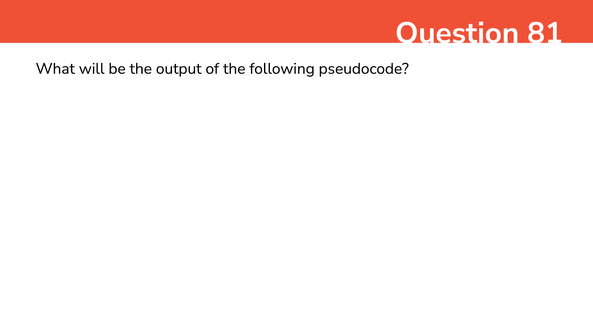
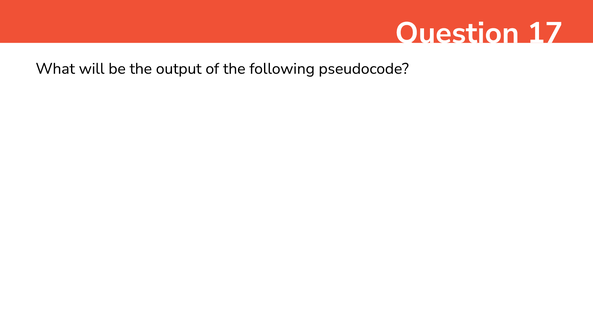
81: 81 -> 17
